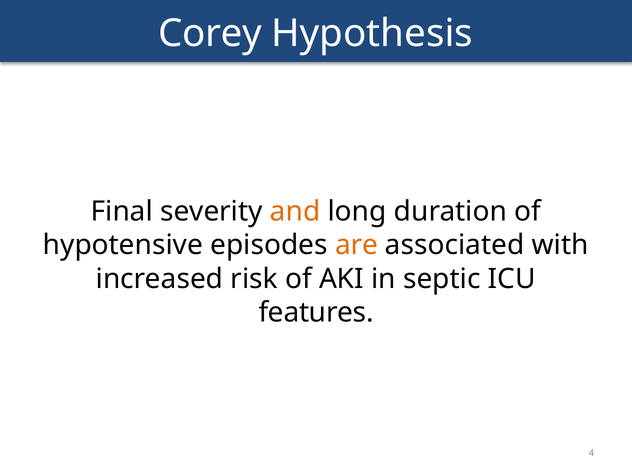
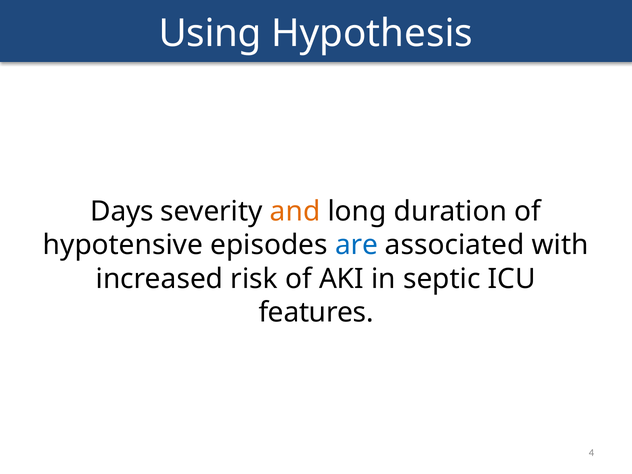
Corey: Corey -> Using
Final: Final -> Days
are colour: orange -> blue
